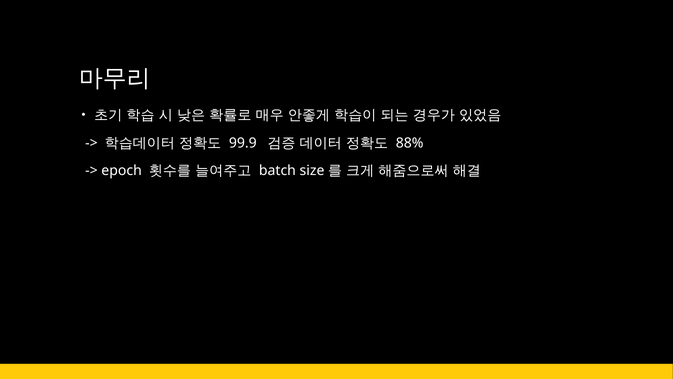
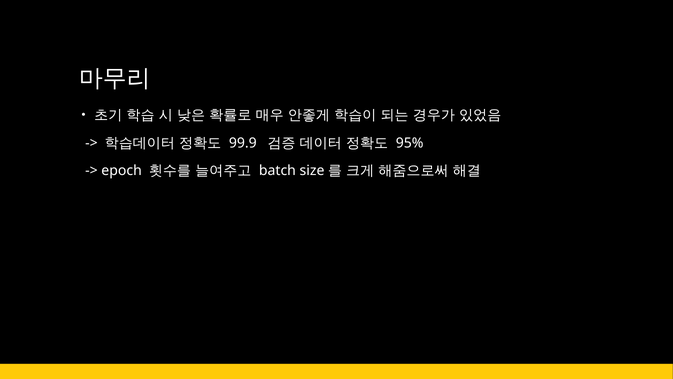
88%: 88% -> 95%
